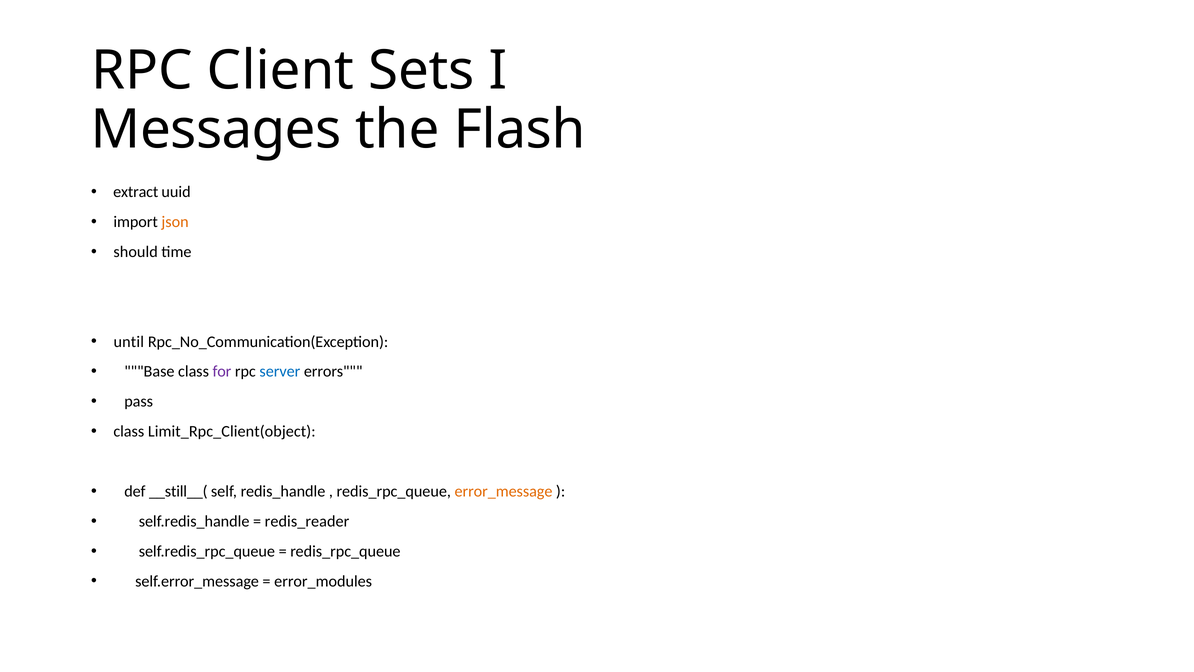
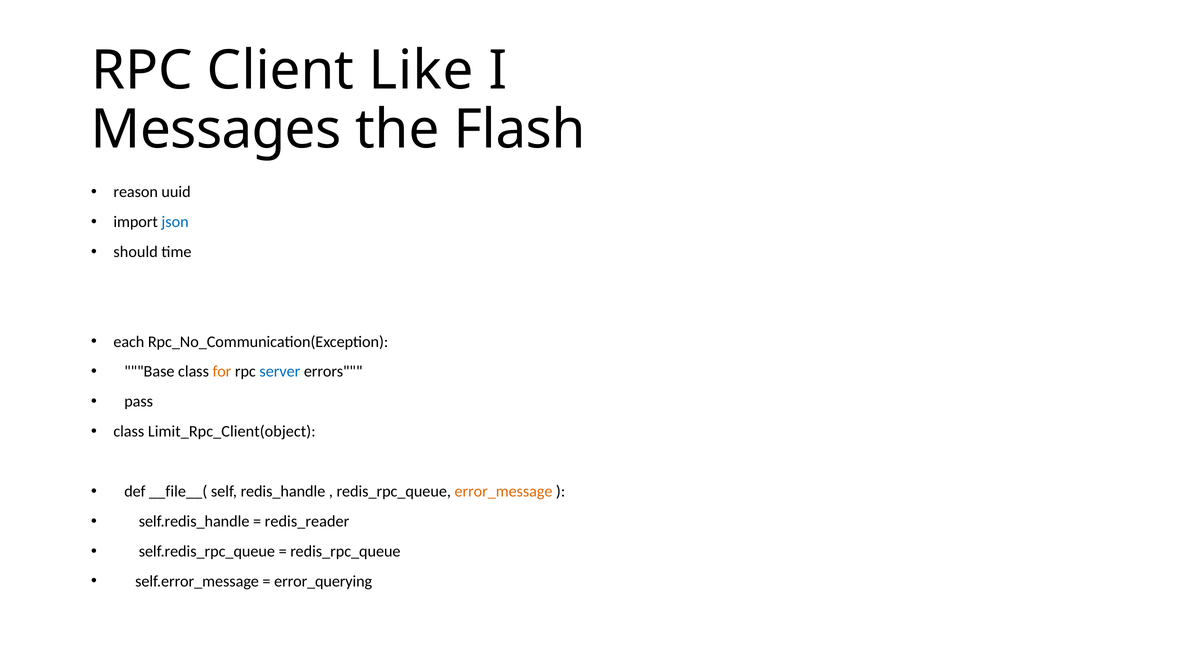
Sets: Sets -> Like
extract: extract -> reason
json colour: orange -> blue
until: until -> each
for colour: purple -> orange
__still__(: __still__( -> __file__(
error_modules: error_modules -> error_querying
